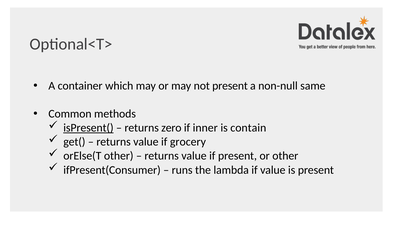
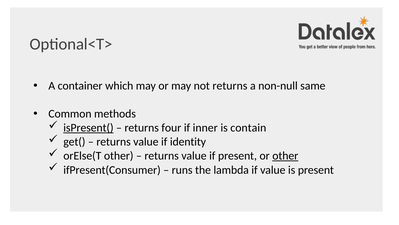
not present: present -> returns
zero: zero -> four
grocery: grocery -> identity
other at (285, 156) underline: none -> present
